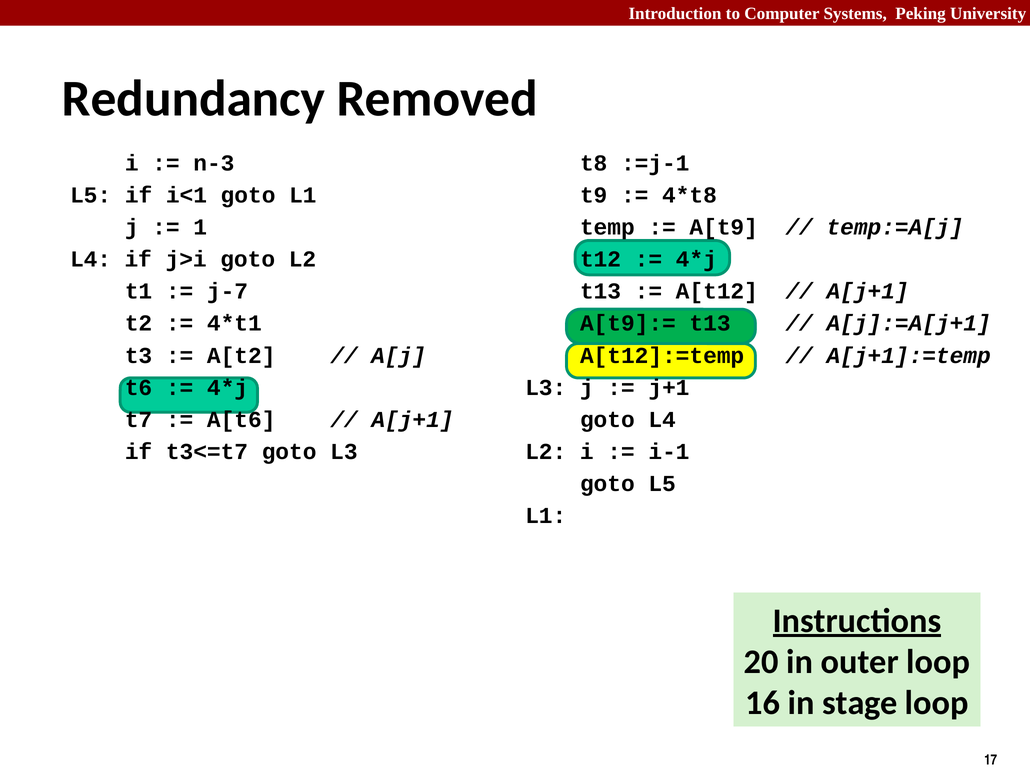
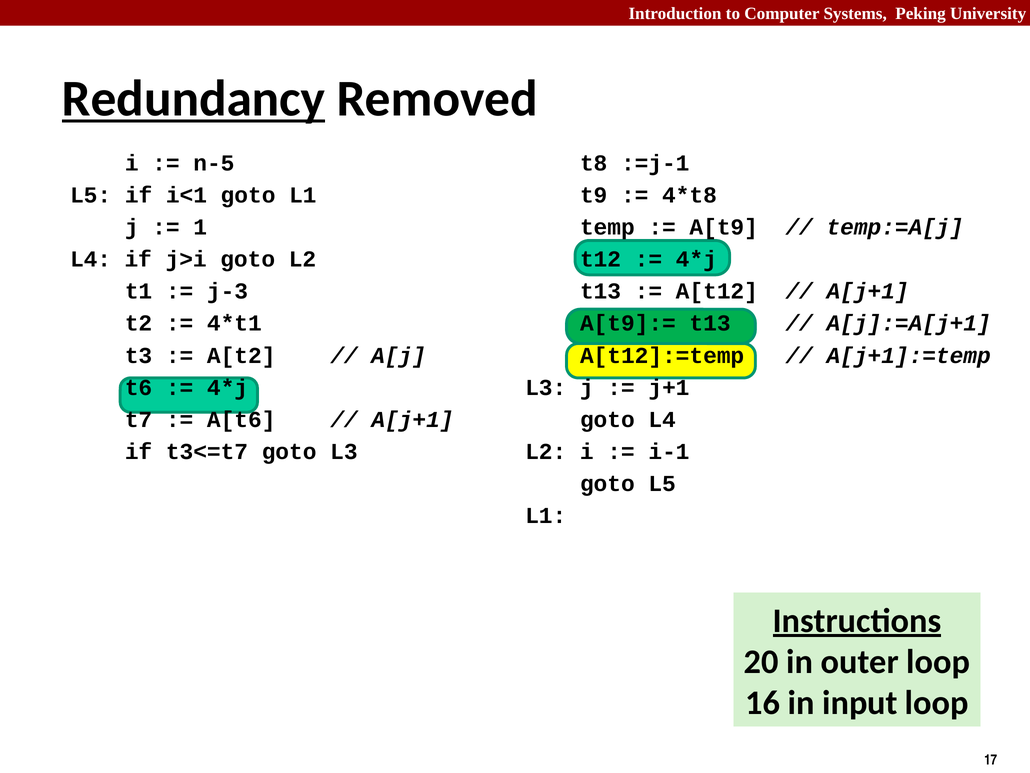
Redundancy underline: none -> present
n-3: n-3 -> n-5
j-7: j-7 -> j-3
stage: stage -> input
